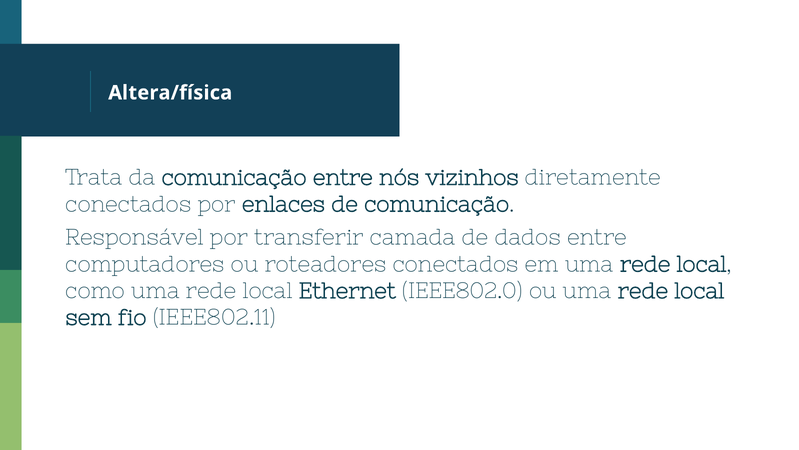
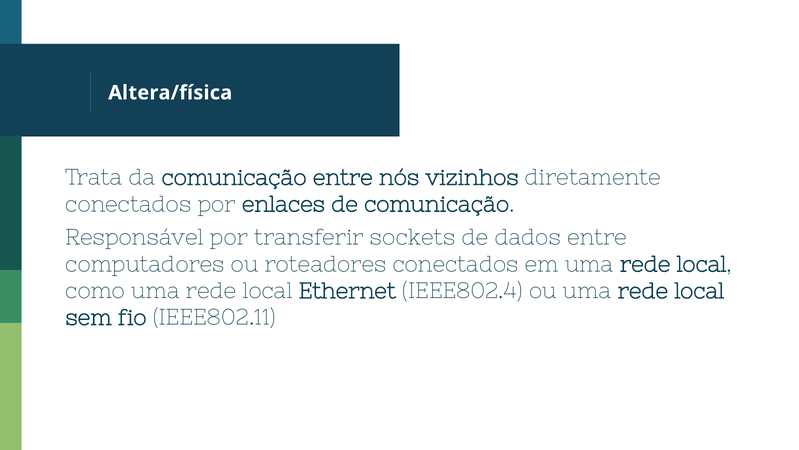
camada: camada -> sockets
IEEE802.0: IEEE802.0 -> IEEE802.4
